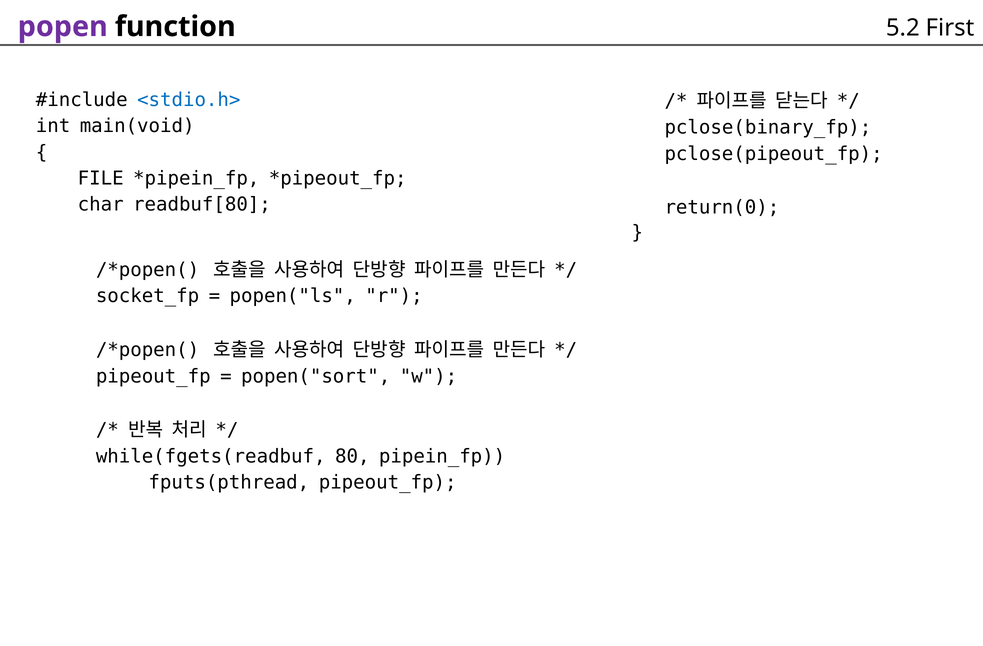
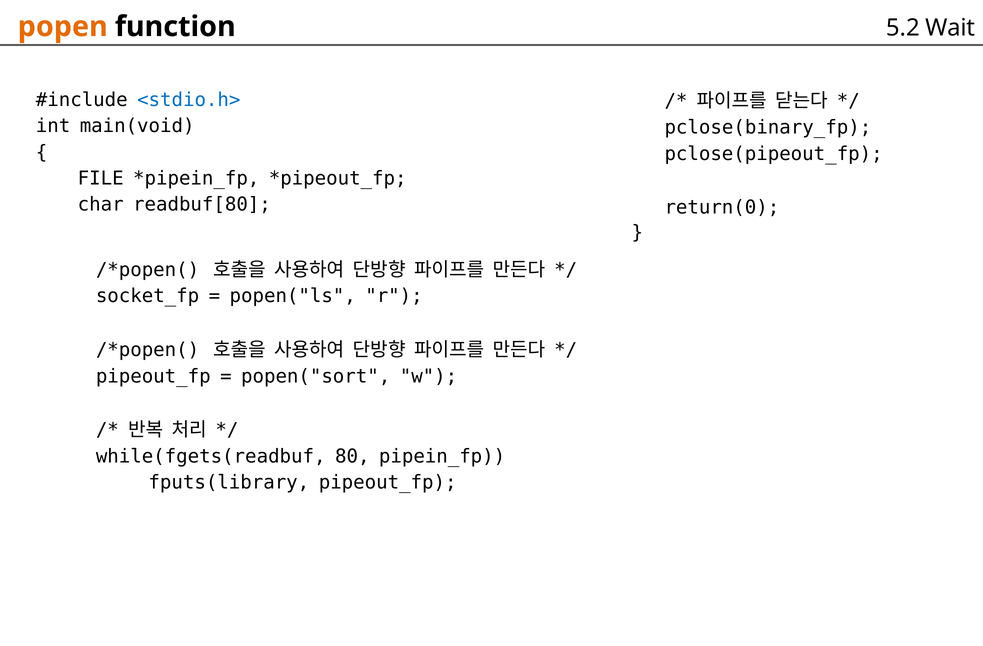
First: First -> Wait
popen colour: purple -> orange
fputs(pthread: fputs(pthread -> fputs(library
